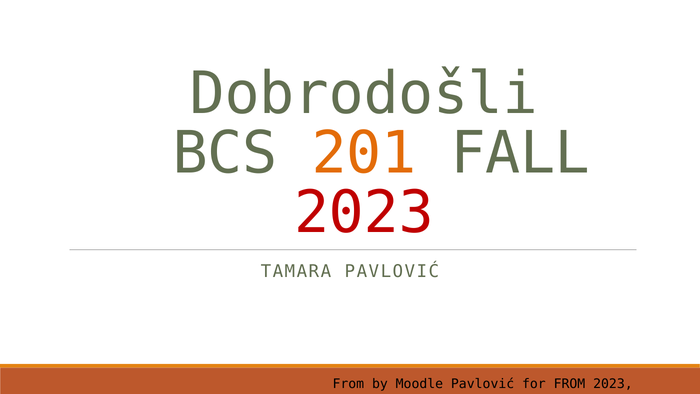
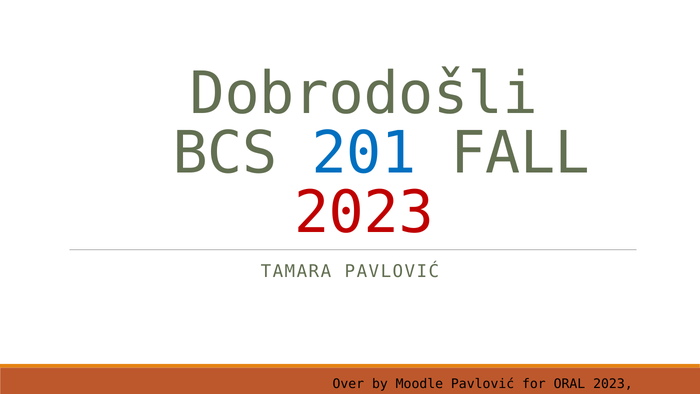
201 colour: orange -> blue
From at (348, 384): From -> Over
for FROM: FROM -> ORAL
